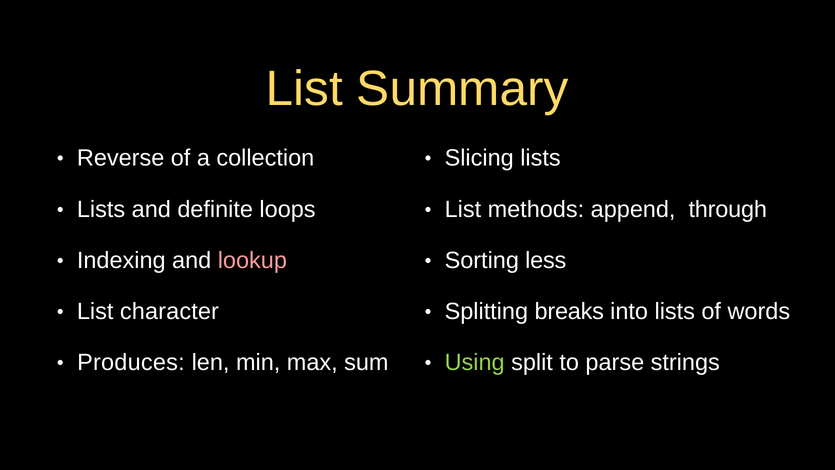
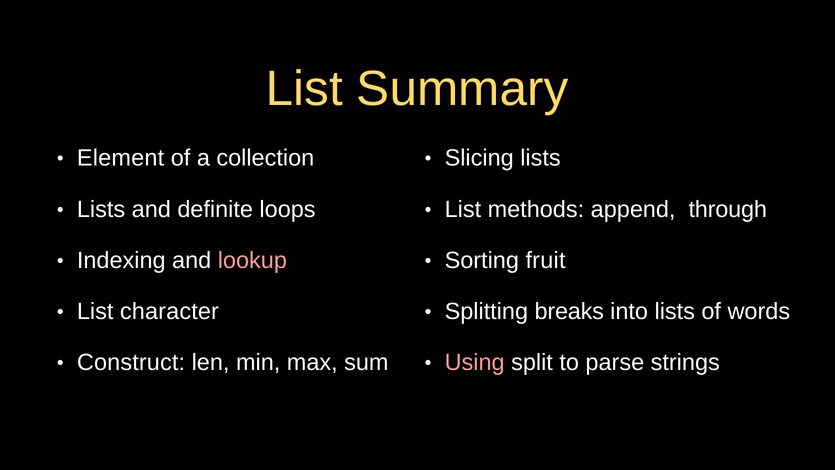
Reverse: Reverse -> Element
less: less -> fruit
Produces: Produces -> Construct
Using colour: light green -> pink
